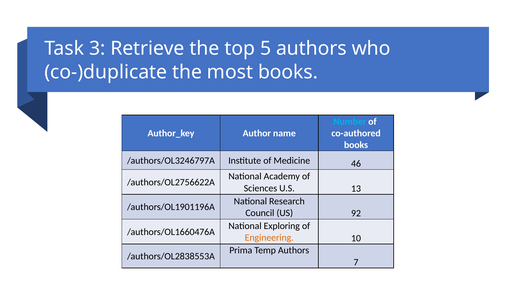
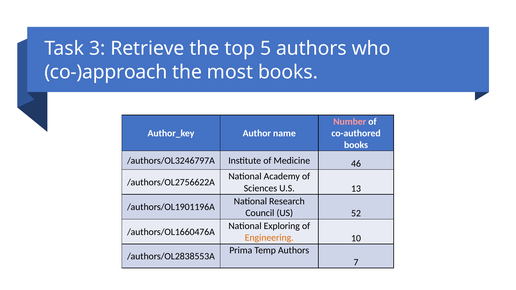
co-)duplicate: co-)duplicate -> co-)approach
Number colour: light blue -> pink
92: 92 -> 52
